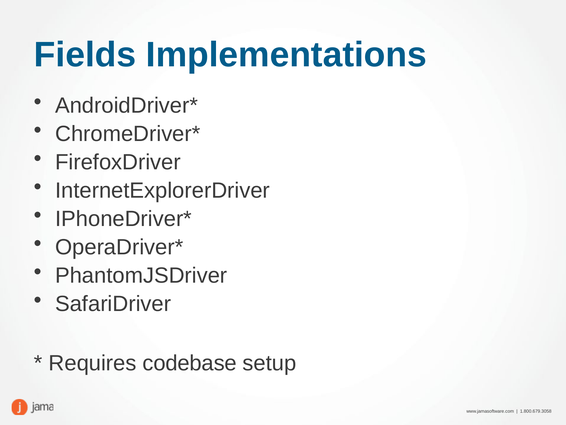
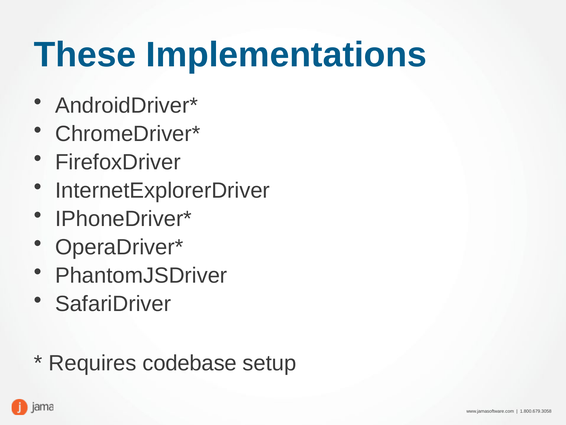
Fields: Fields -> These
